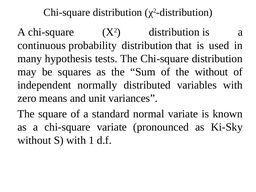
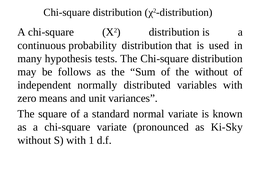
squares: squares -> follows
